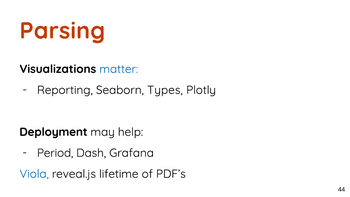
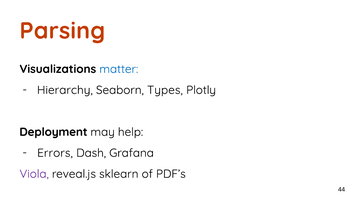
Reporting: Reporting -> Hierarchy
Period: Period -> Errors
Viola colour: blue -> purple
lifetime: lifetime -> sklearn
